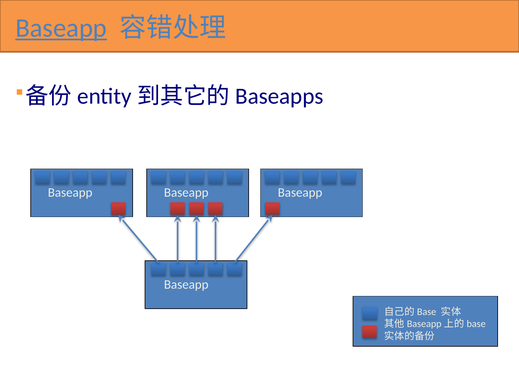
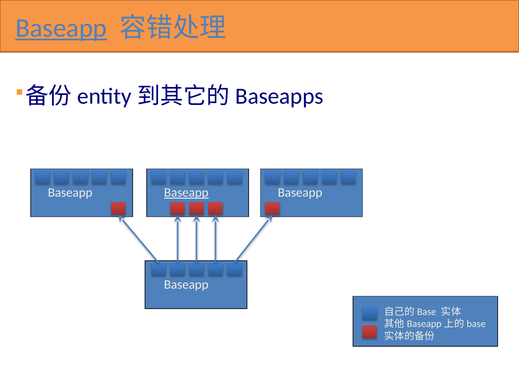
Baseapp at (186, 193) underline: none -> present
